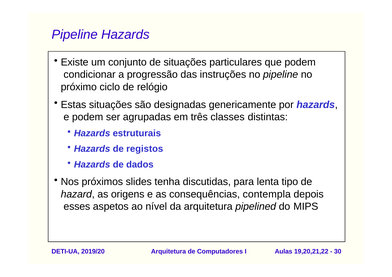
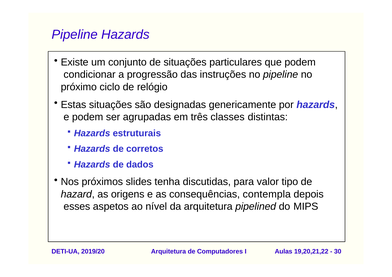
registos: registos -> corretos
lenta: lenta -> valor
